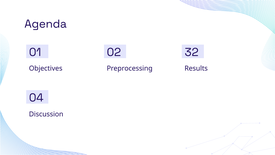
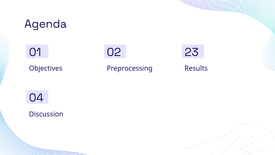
32: 32 -> 23
